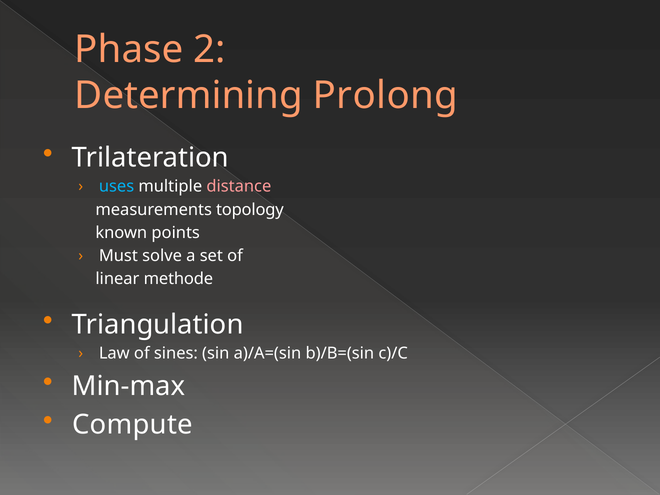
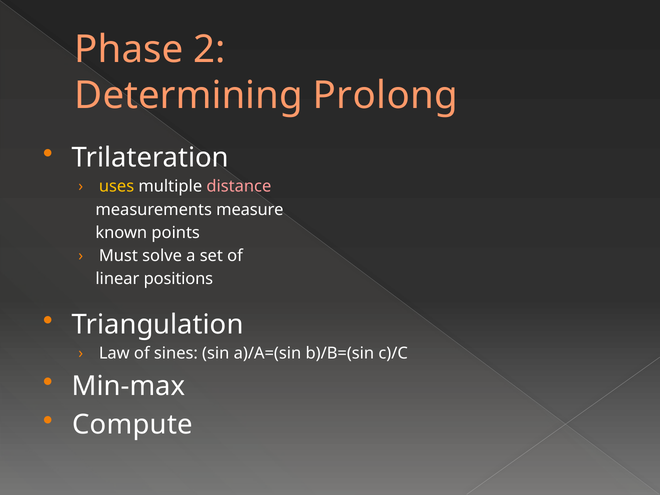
uses colour: light blue -> yellow
topology: topology -> measure
methode: methode -> positions
